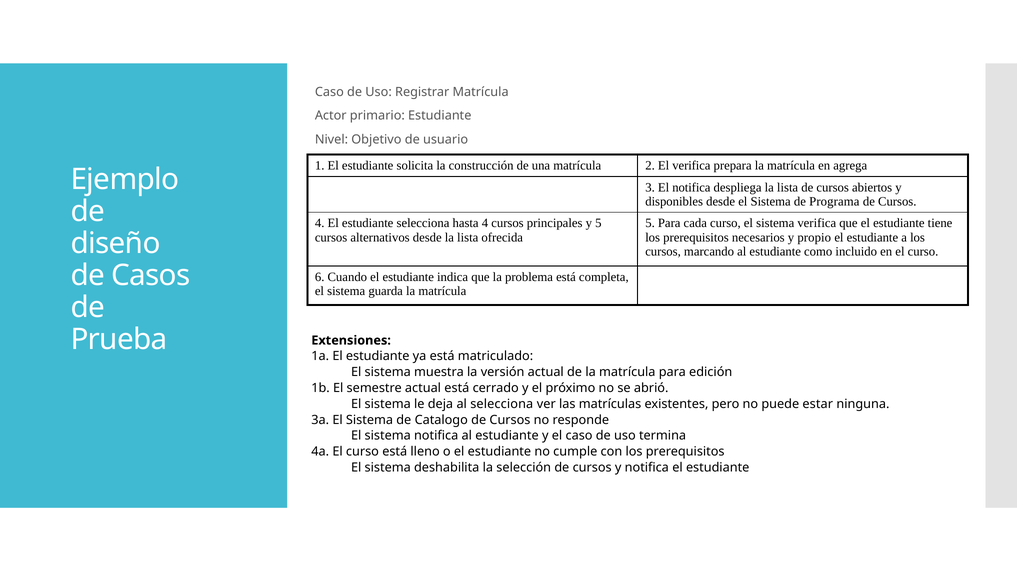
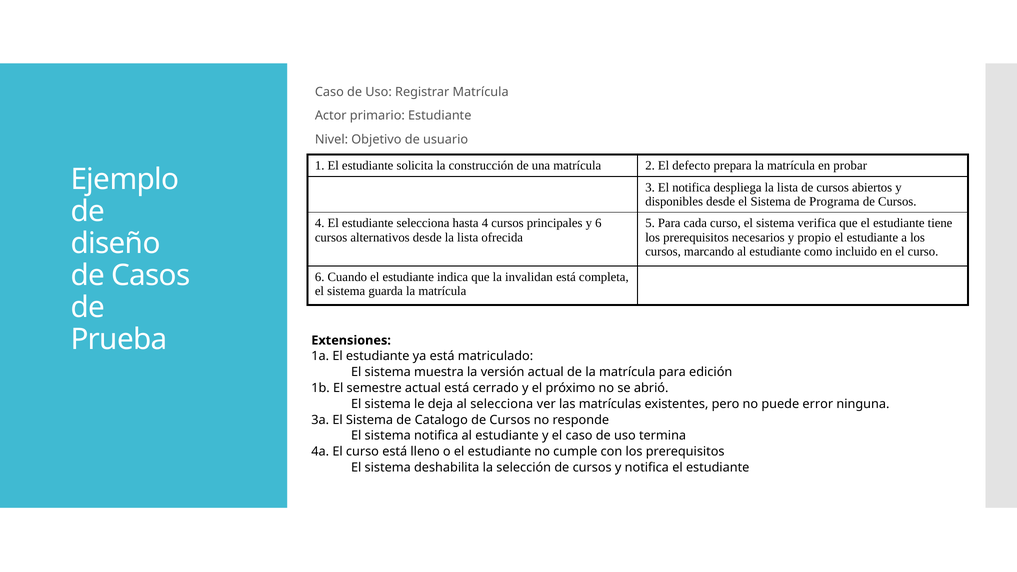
El verifica: verifica -> defecto
agrega: agrega -> probar
y 5: 5 -> 6
problema: problema -> invalidan
estar: estar -> error
